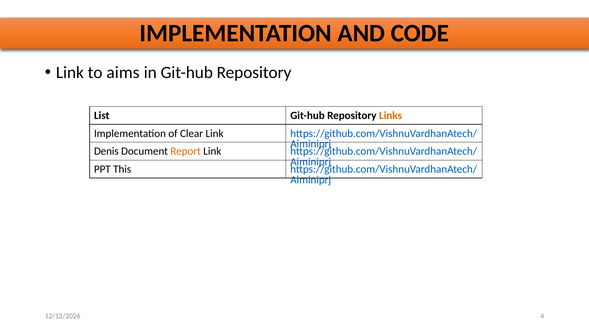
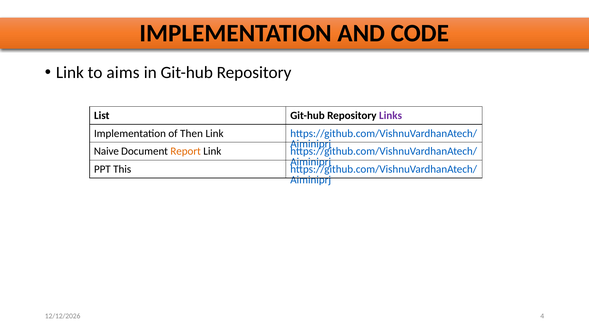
Links colour: orange -> purple
Clear: Clear -> Then
Denis: Denis -> Naive
